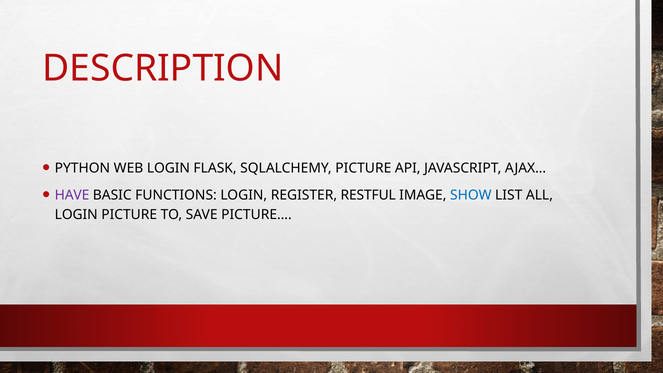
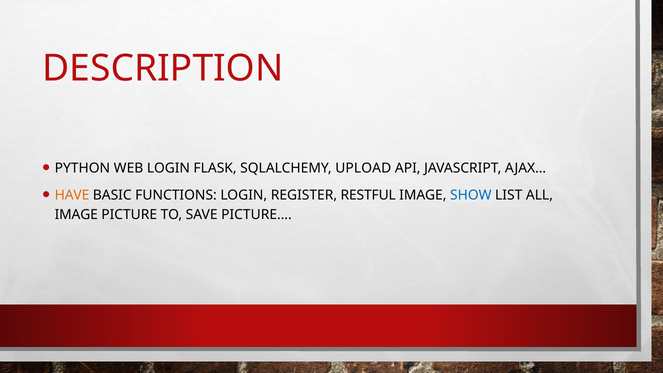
SQLALCHEMY PICTURE: PICTURE -> UPLOAD
HAVE colour: purple -> orange
LOGIN at (76, 215): LOGIN -> IMAGE
